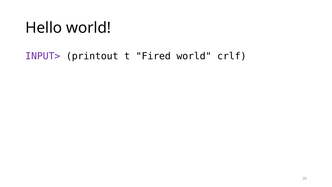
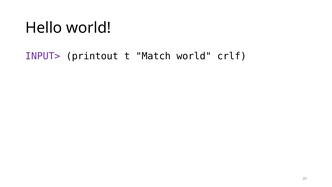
Fired: Fired -> Match
